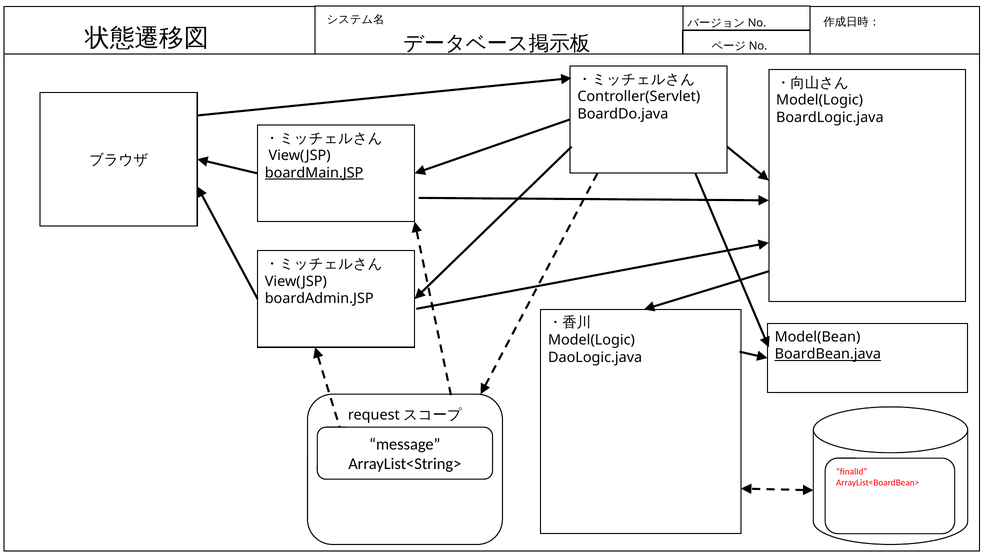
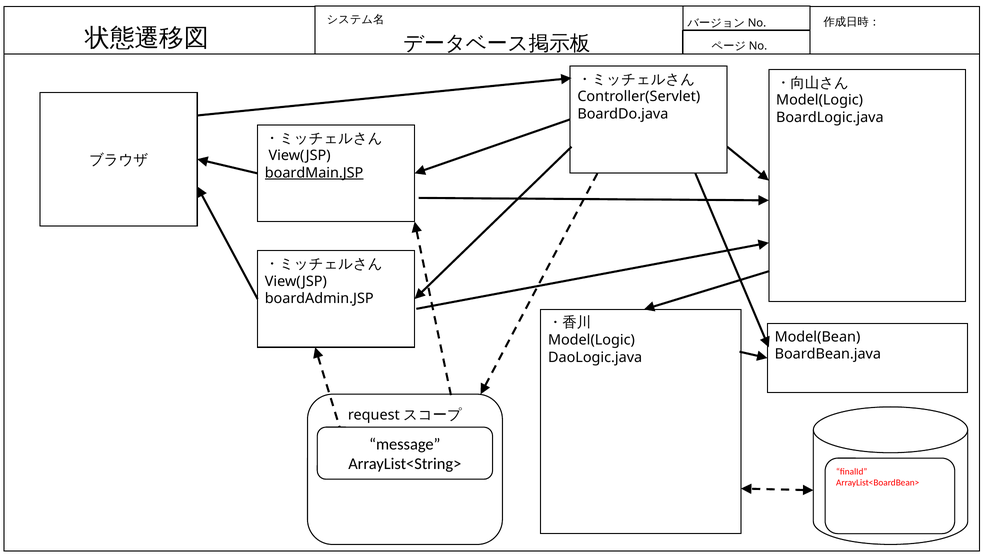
BoardBean.java underline: present -> none
